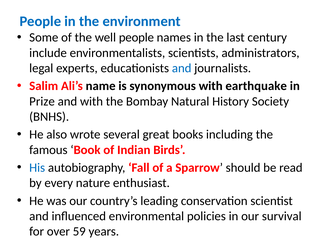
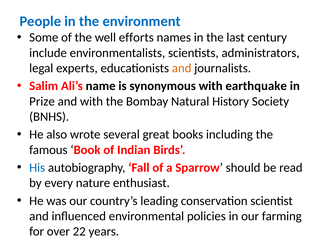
well people: people -> efforts
and at (182, 68) colour: blue -> orange
survival: survival -> farming
59: 59 -> 22
